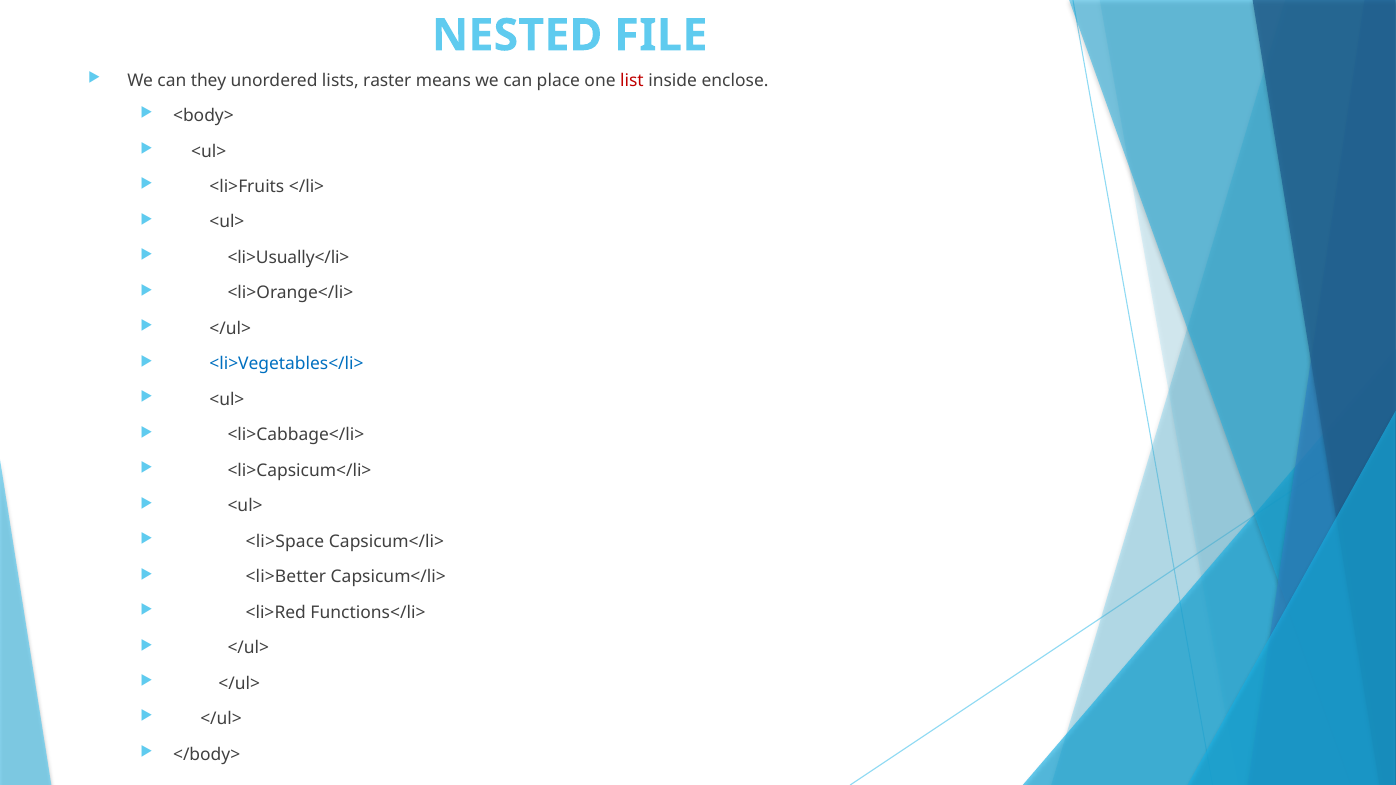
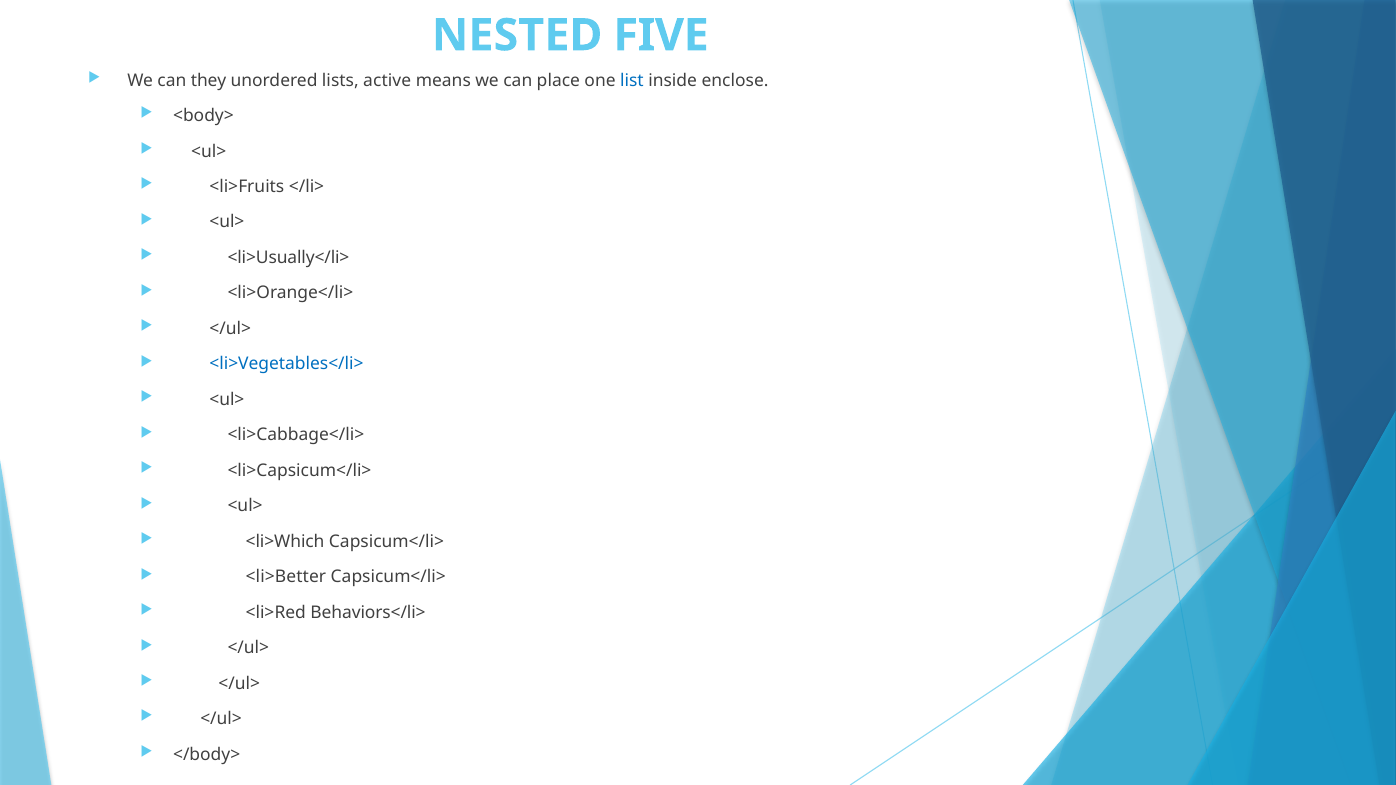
FILE: FILE -> FIVE
raster: raster -> active
list colour: red -> blue
<li>Space: <li>Space -> <li>Which
Functions</li>: Functions</li> -> Behaviors</li>
